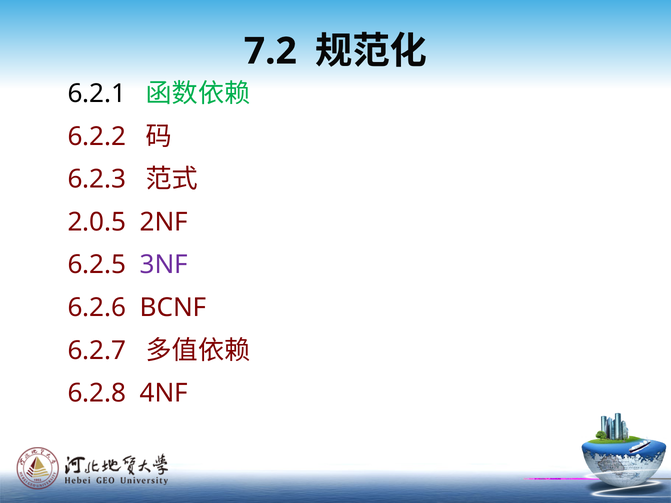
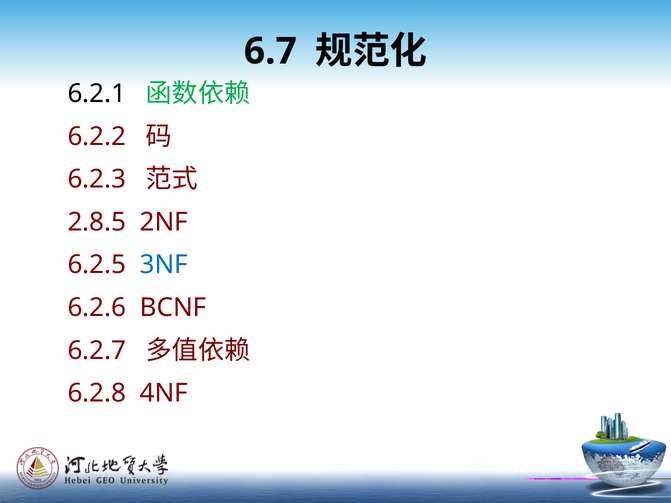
7.2: 7.2 -> 6.7
2.0.5: 2.0.5 -> 2.8.5
3NF colour: purple -> blue
